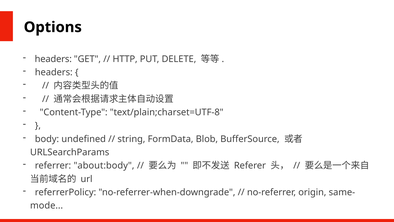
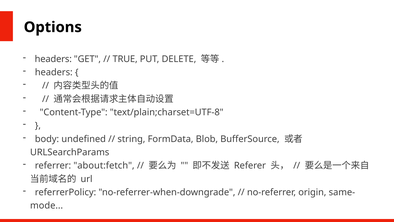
HTTP: HTTP -> TRUE
about:body: about:body -> about:fetch
